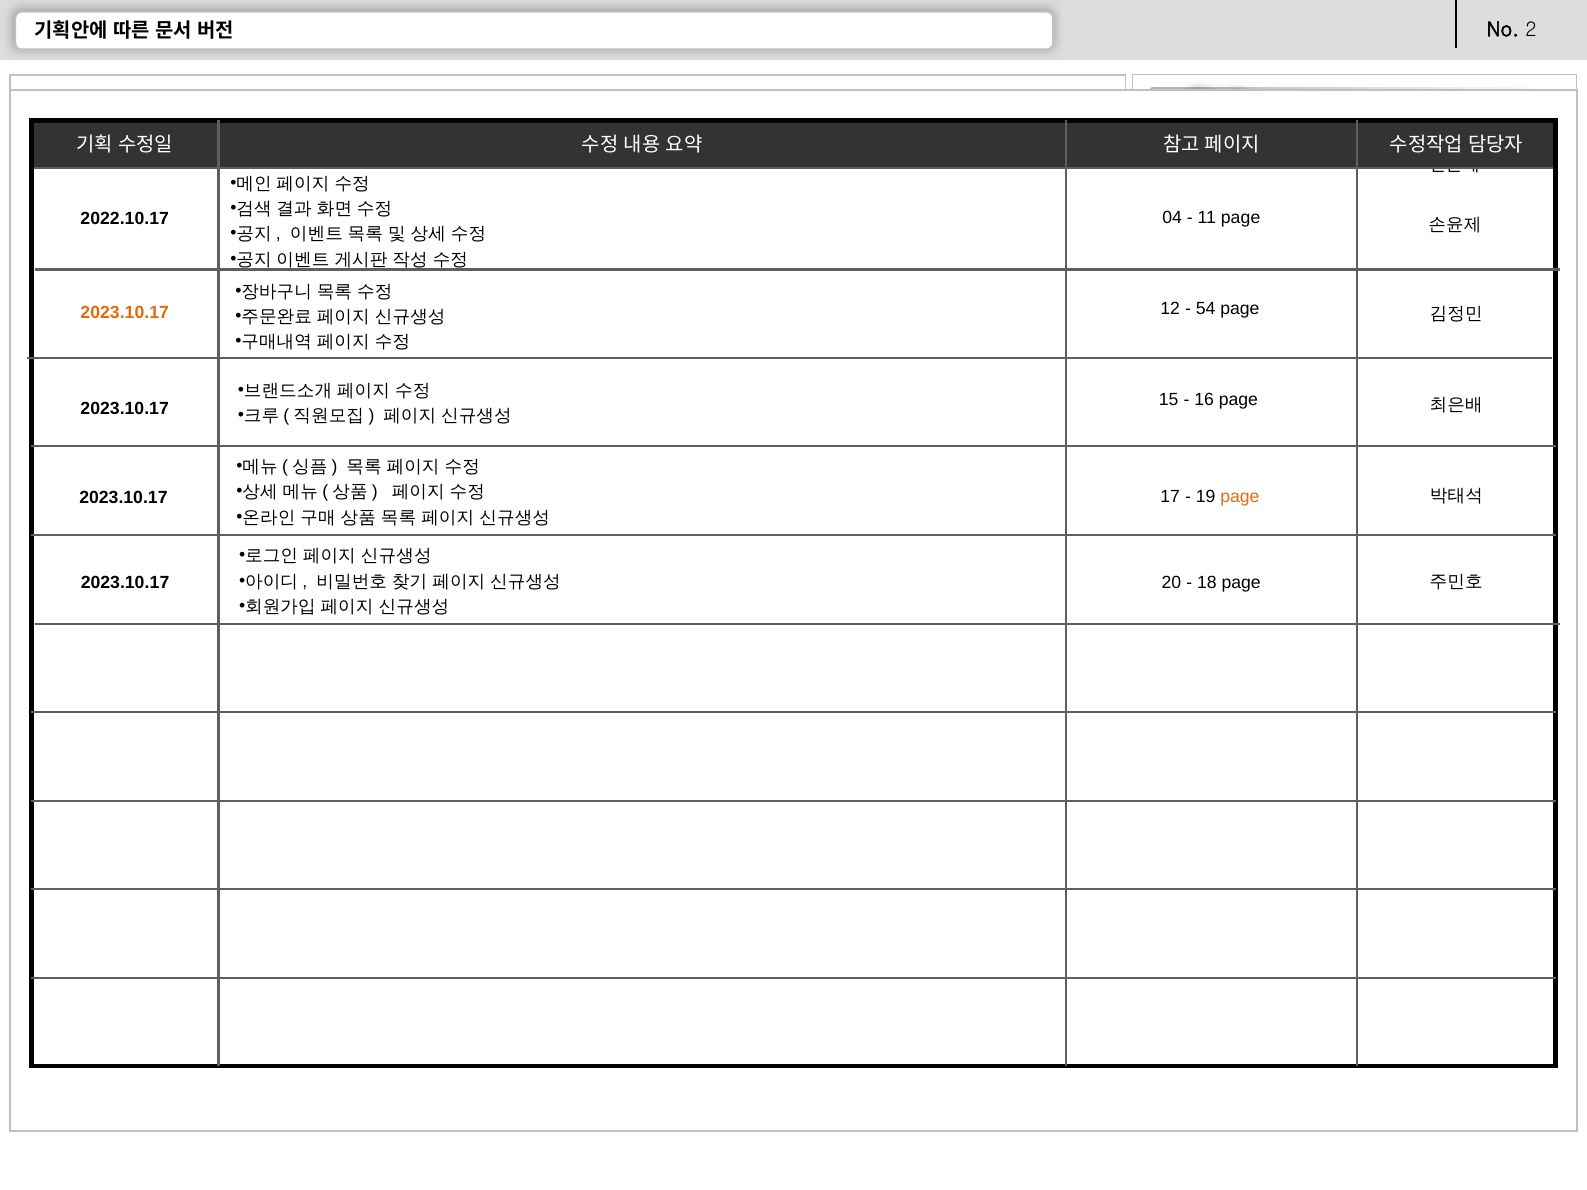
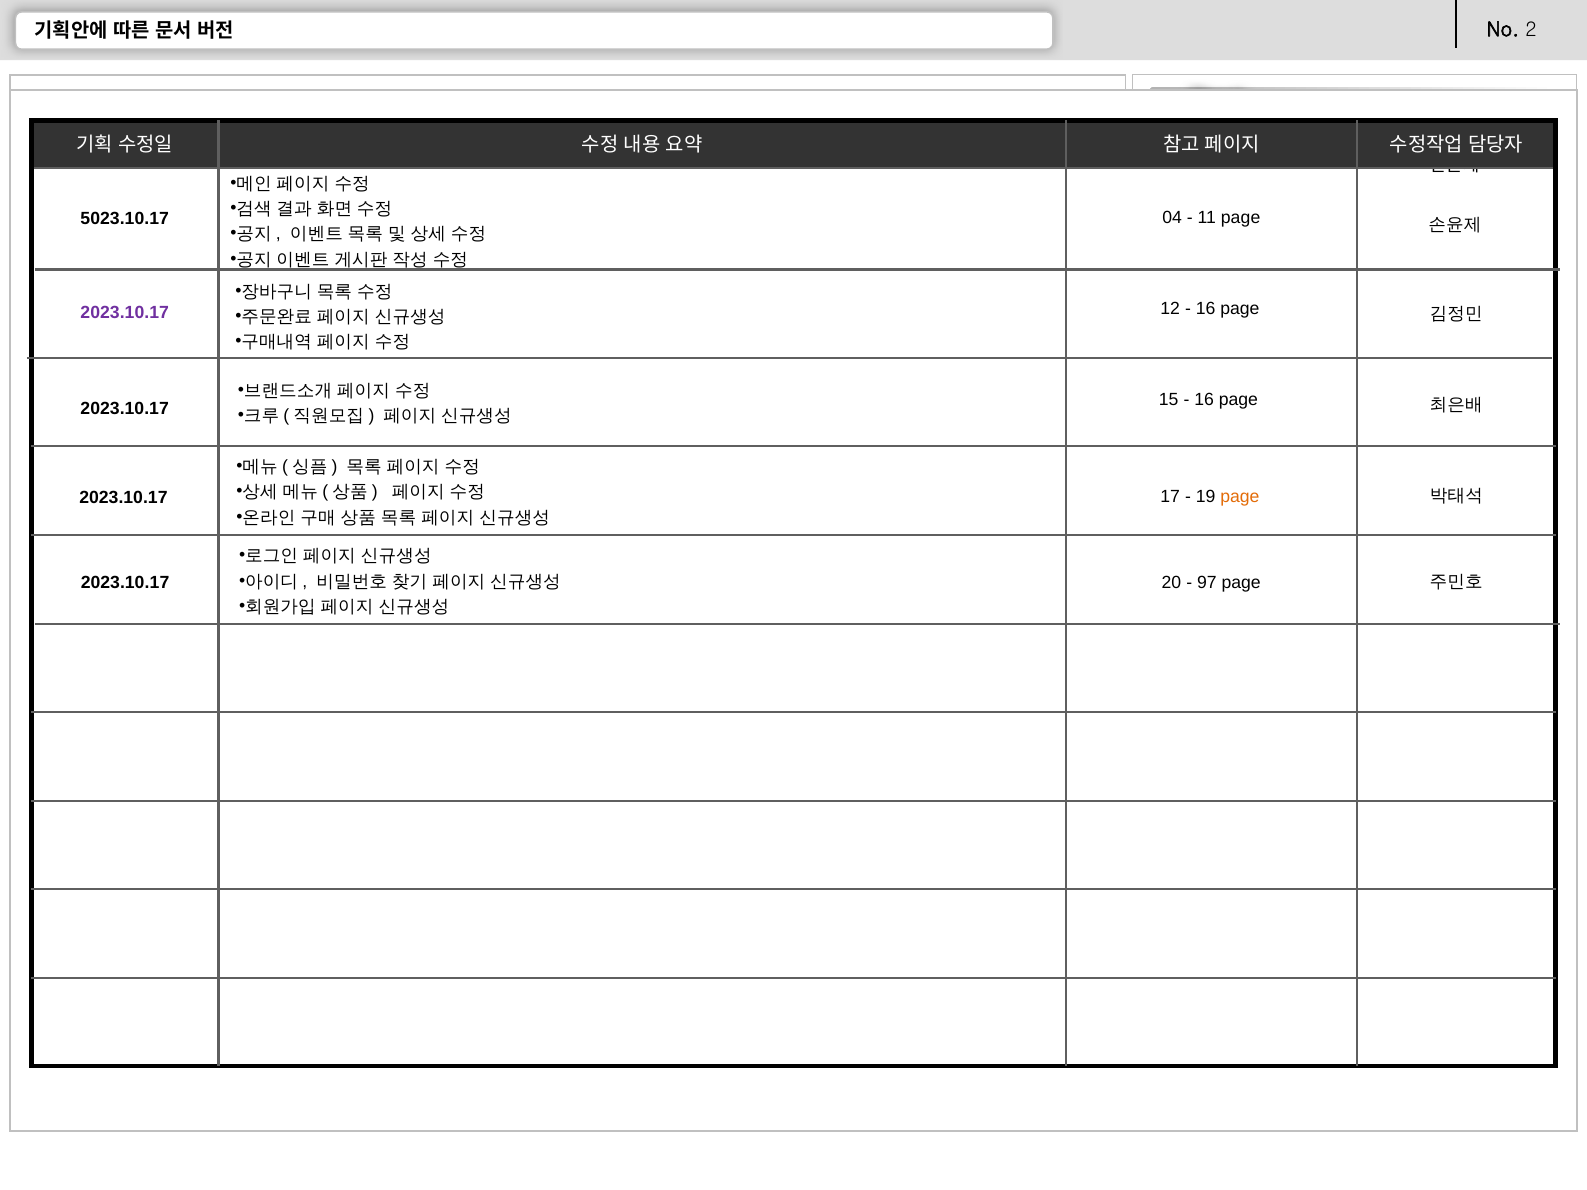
2022.10.17: 2022.10.17 -> 5023.10.17
54 at (1206, 309): 54 -> 16
2023.10.17 at (125, 313) colour: orange -> purple
18: 18 -> 97
